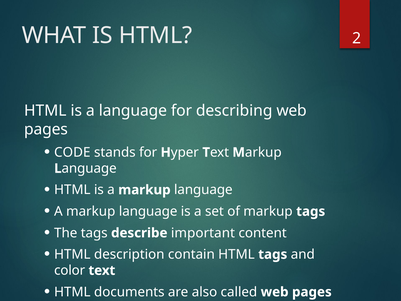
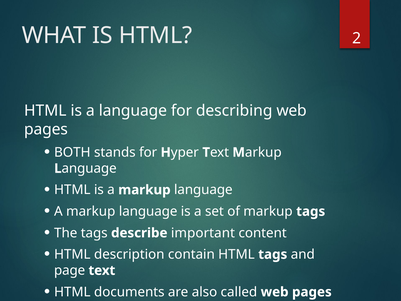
CODE: CODE -> BOTH
color: color -> page
